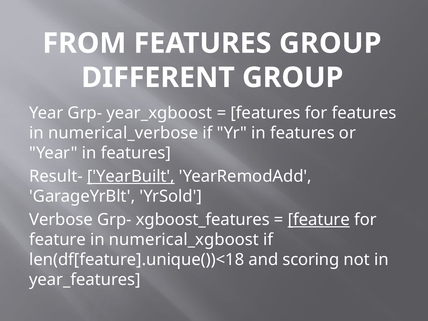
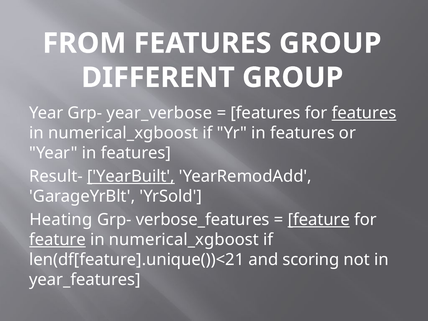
year_xgboost: year_xgboost -> year_verbose
features at (364, 113) underline: none -> present
numerical_verbose at (123, 133): numerical_verbose -> numerical_xgboost
Verbose: Verbose -> Heating
xgboost_features: xgboost_features -> verbose_features
feature at (57, 240) underline: none -> present
len(df[feature].unique())<18: len(df[feature].unique())<18 -> len(df[feature].unique())<21
